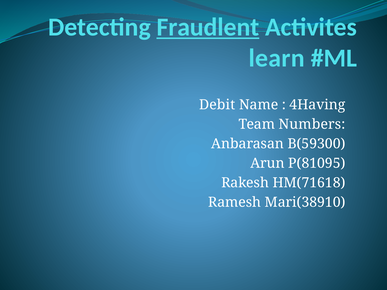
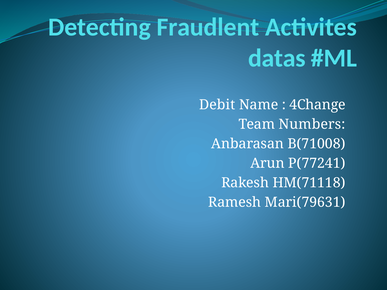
Fraudlent underline: present -> none
learn: learn -> datas
4Having: 4Having -> 4Change
B(59300: B(59300 -> B(71008
P(81095: P(81095 -> P(77241
HM(71618: HM(71618 -> HM(71118
Mari(38910: Mari(38910 -> Mari(79631
